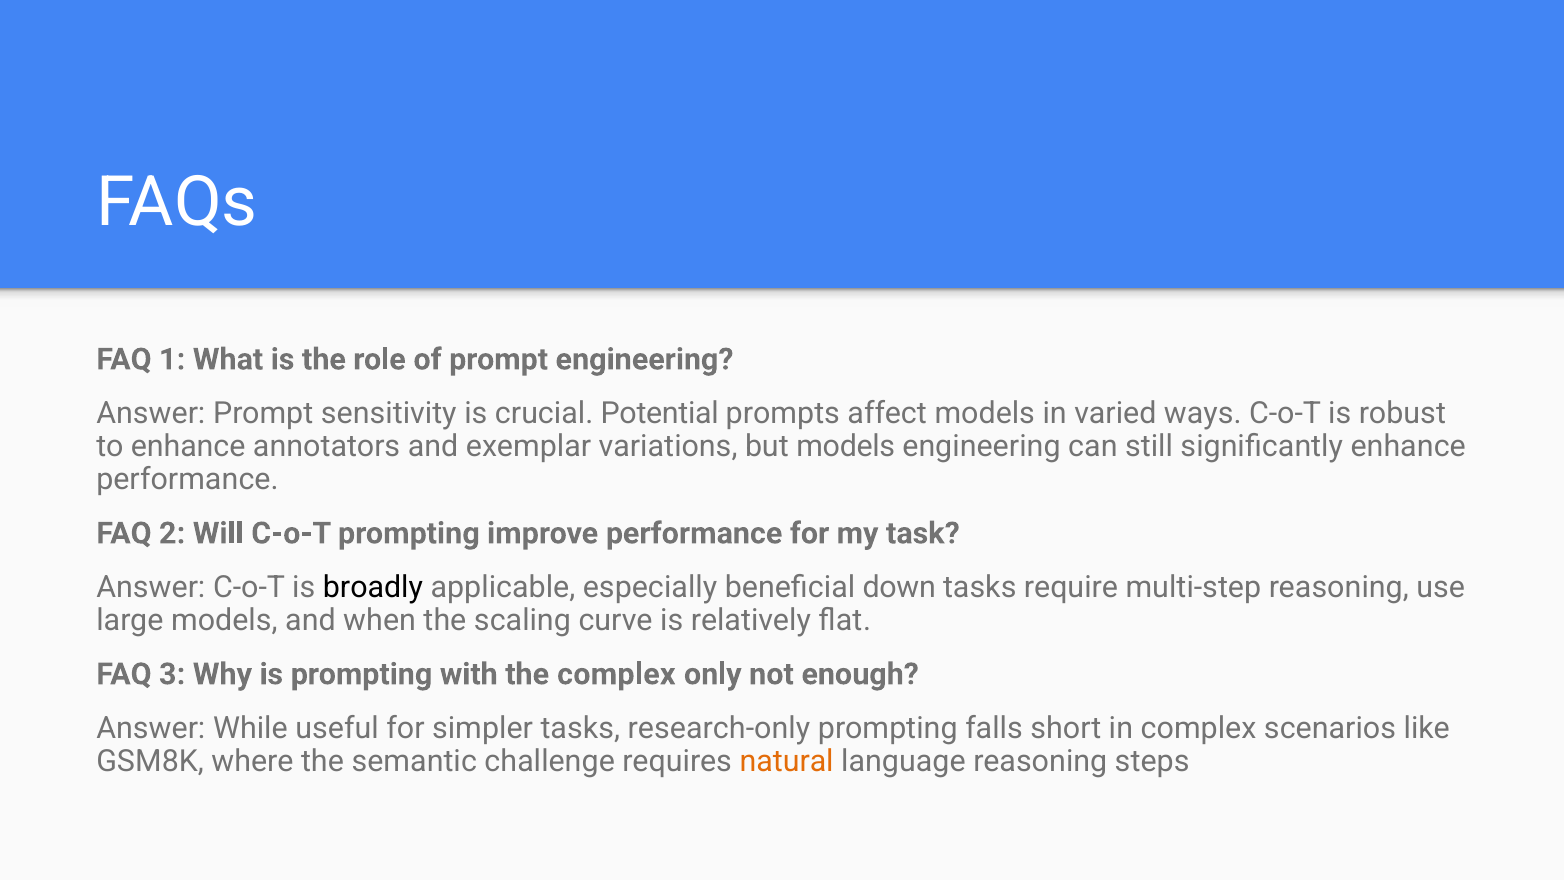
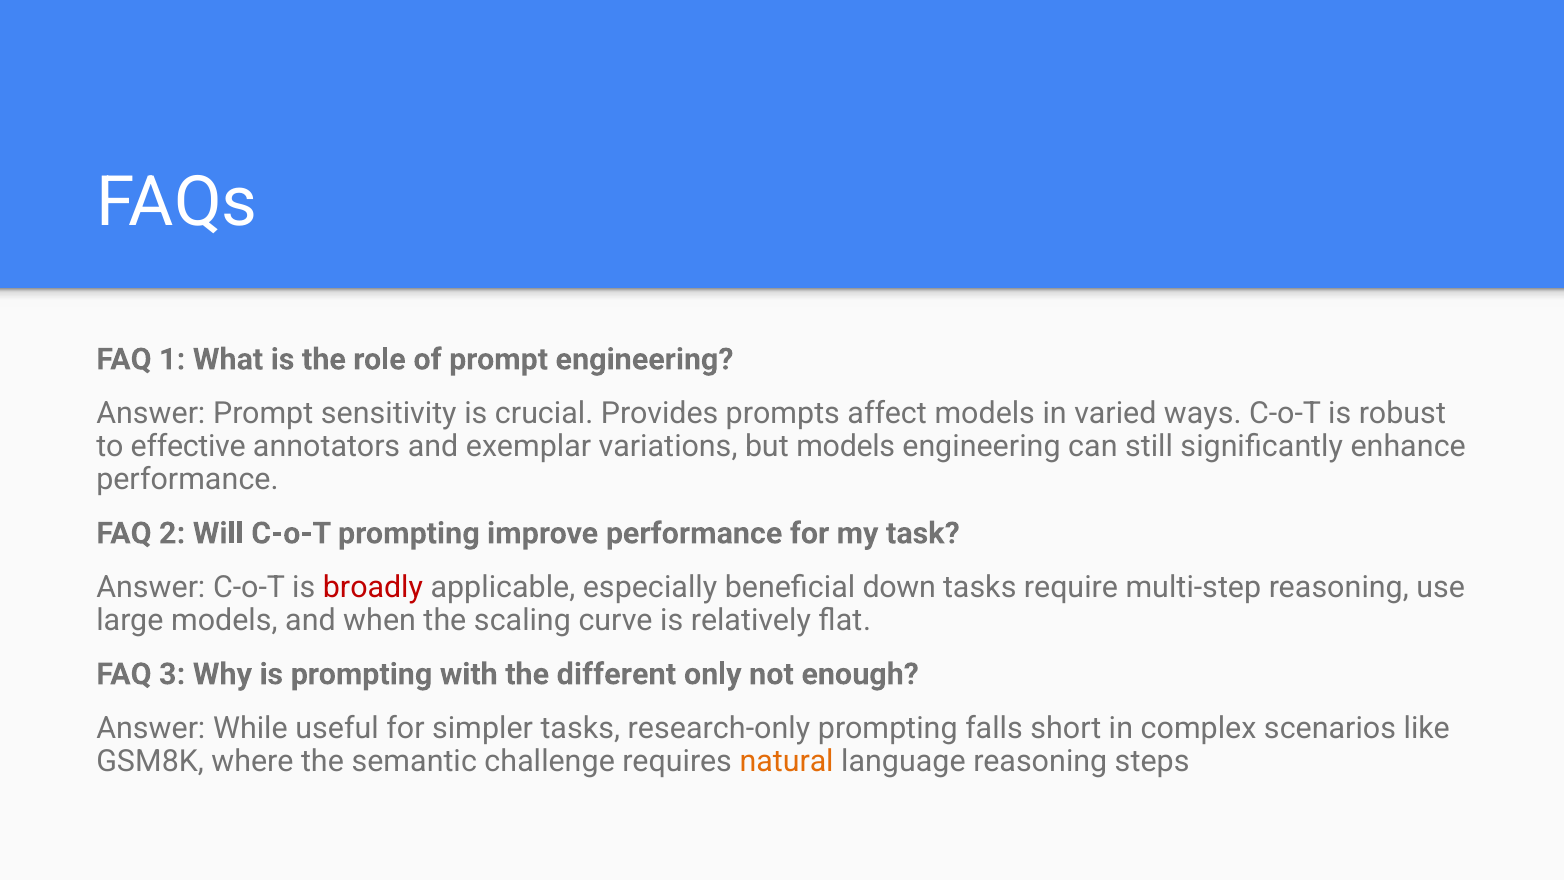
Potential: Potential -> Provides
to enhance: enhance -> effective
broadly colour: black -> red
the complex: complex -> different
